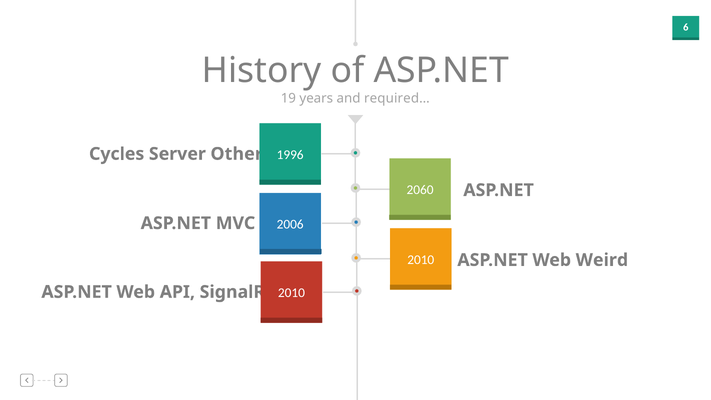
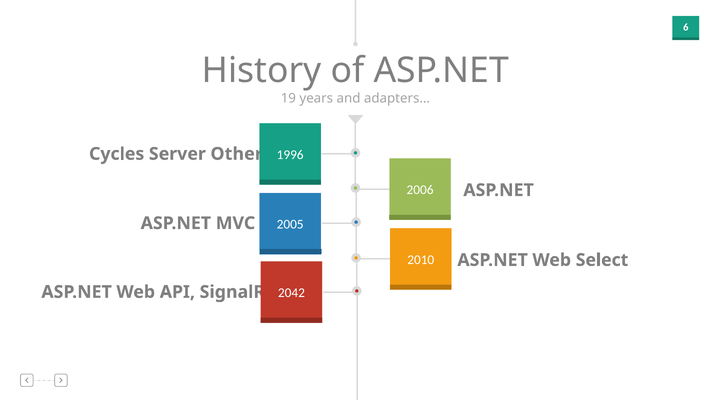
required…: required… -> adapters…
2060: 2060 -> 2006
2006: 2006 -> 2005
Weird: Weird -> Select
SignalR 2010: 2010 -> 2042
